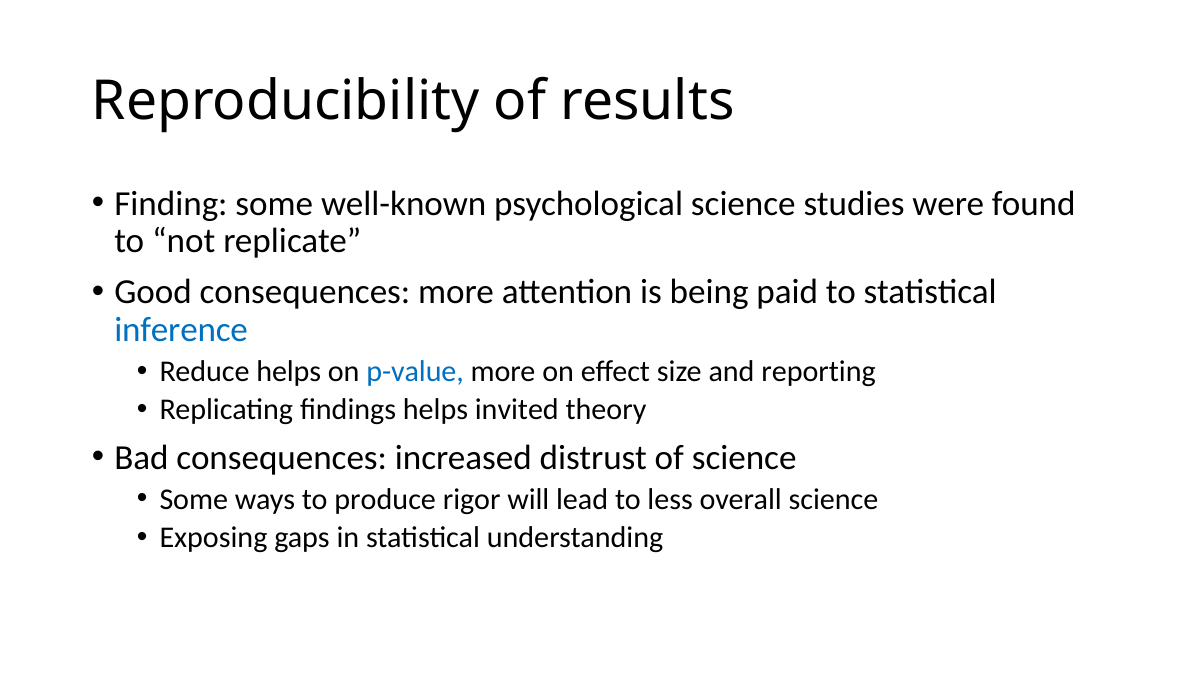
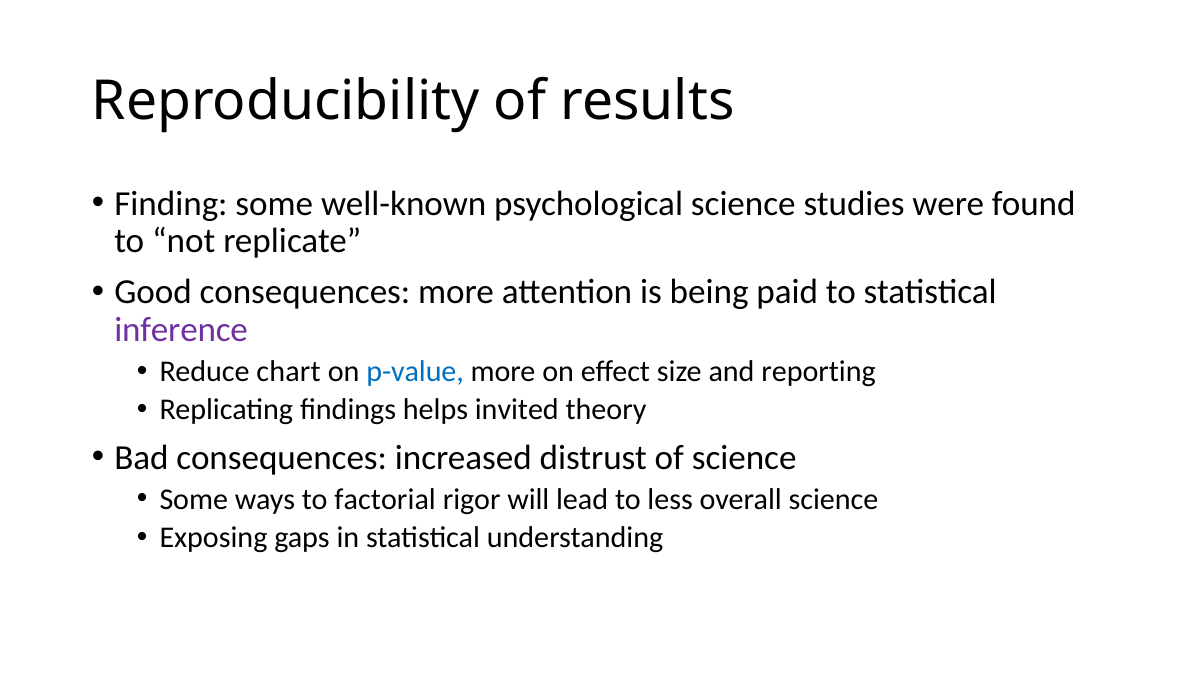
inference colour: blue -> purple
Reduce helps: helps -> chart
produce: produce -> factorial
